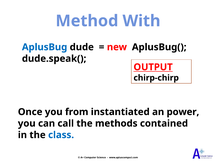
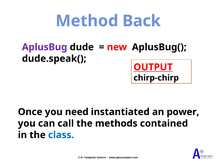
With: With -> Back
AplusBug colour: blue -> purple
from: from -> need
